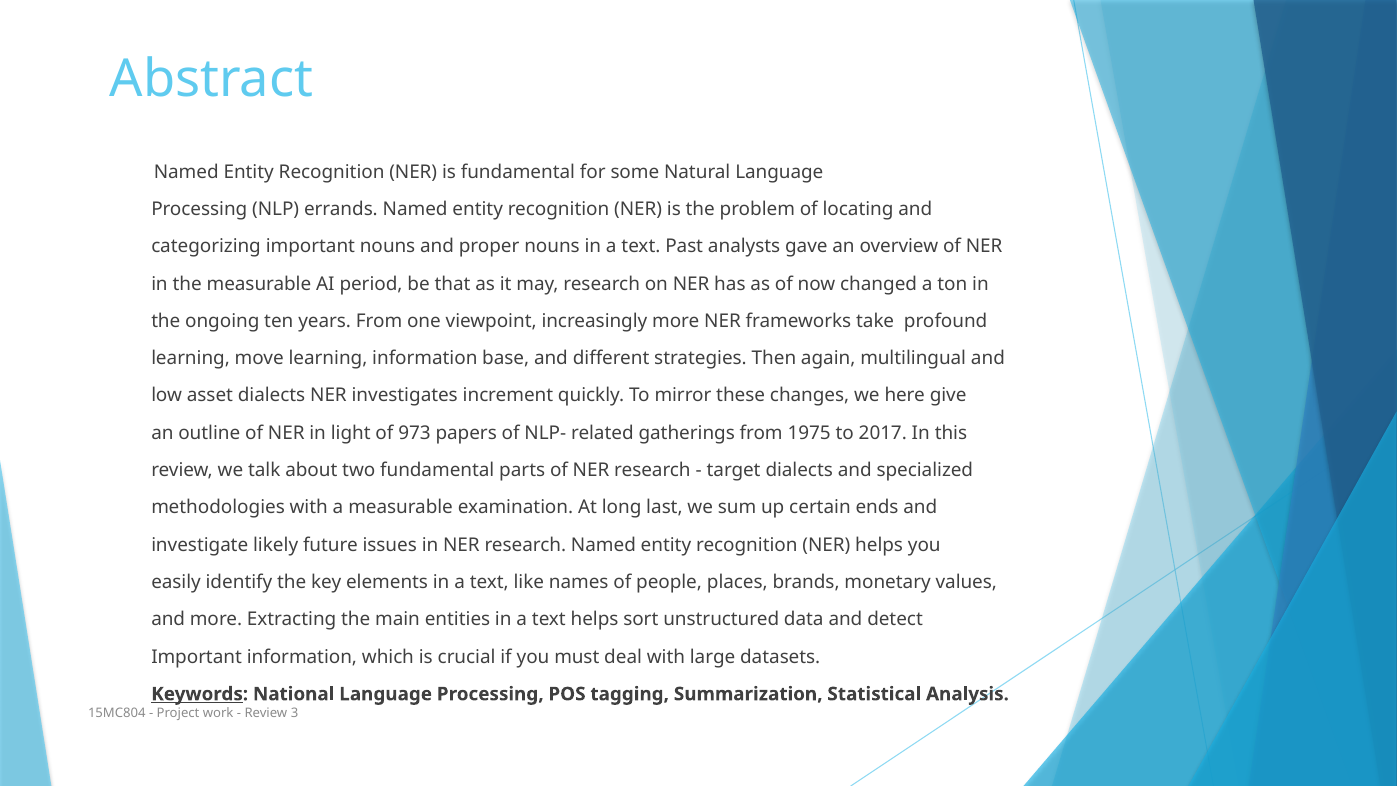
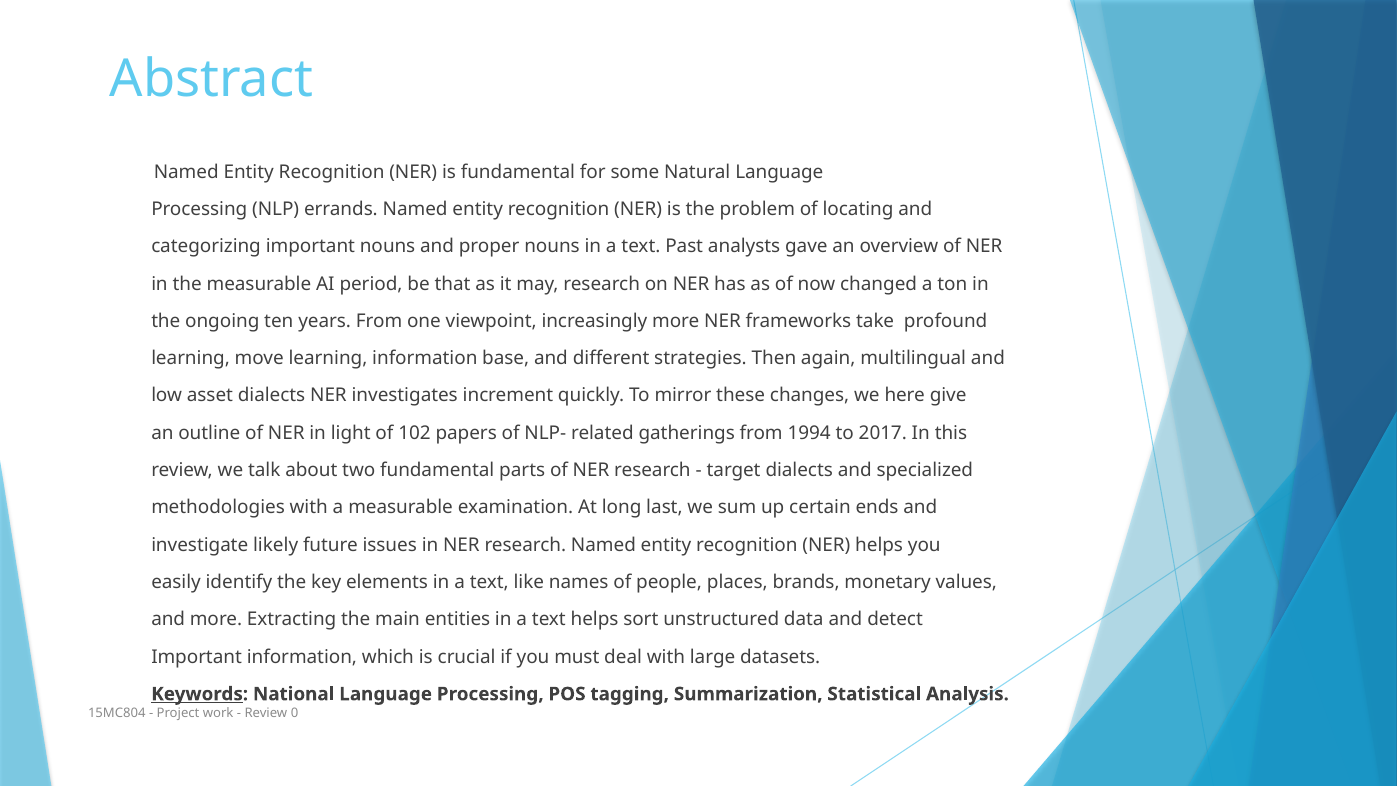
973: 973 -> 102
1975: 1975 -> 1994
3: 3 -> 0
